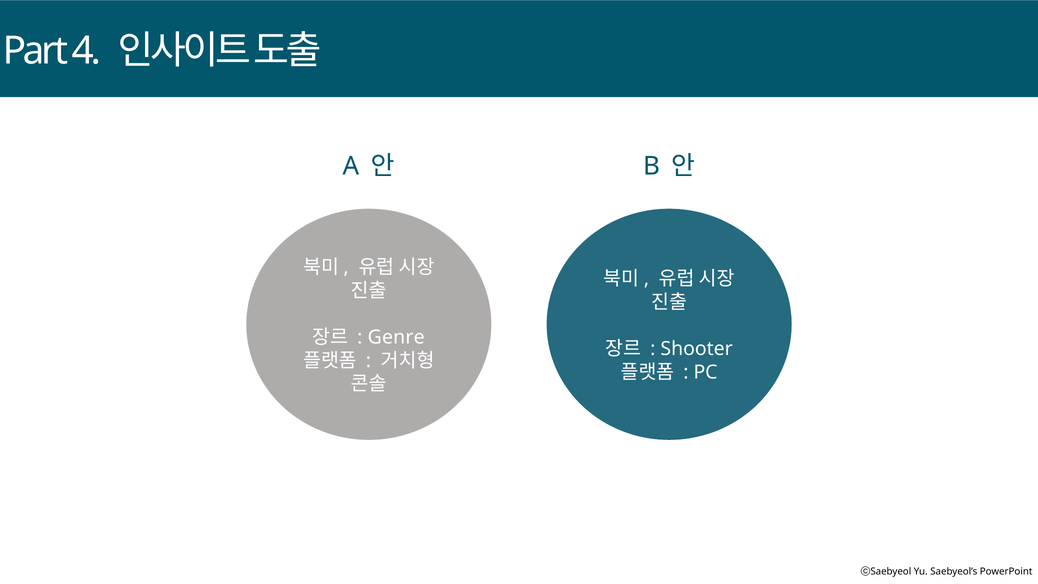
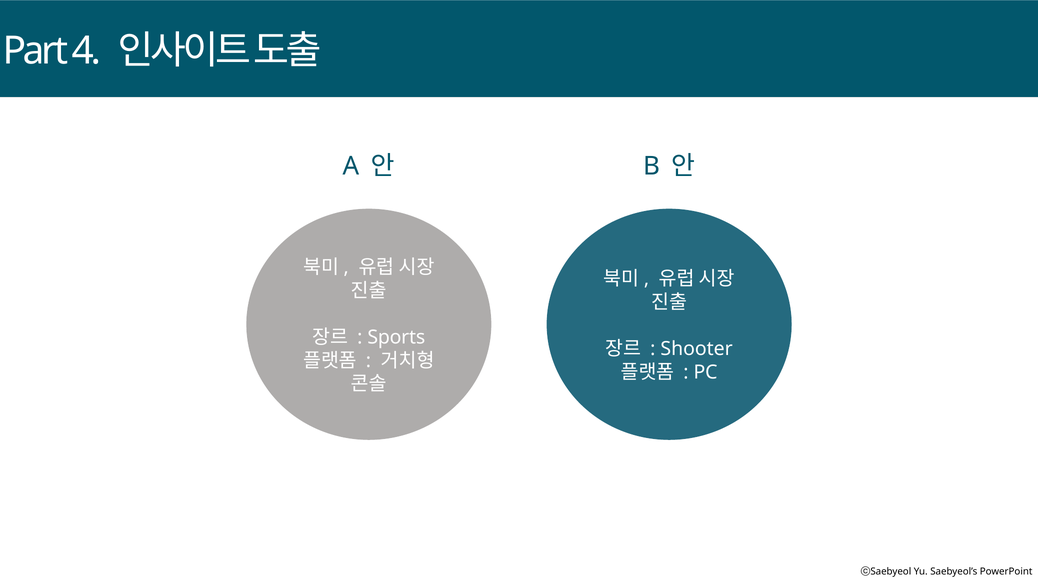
Genre: Genre -> Sports
